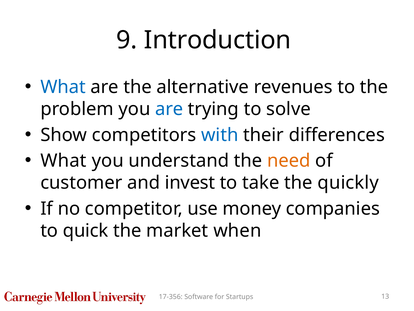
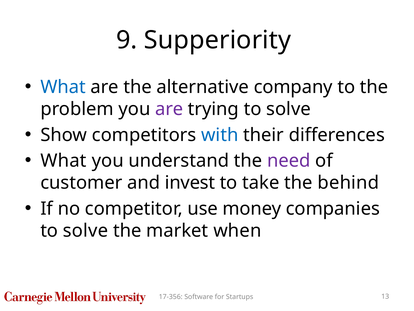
Introduction: Introduction -> Supperiority
revenues: revenues -> company
are at (169, 109) colour: blue -> purple
need colour: orange -> purple
quickly: quickly -> behind
quick at (86, 230): quick -> solve
